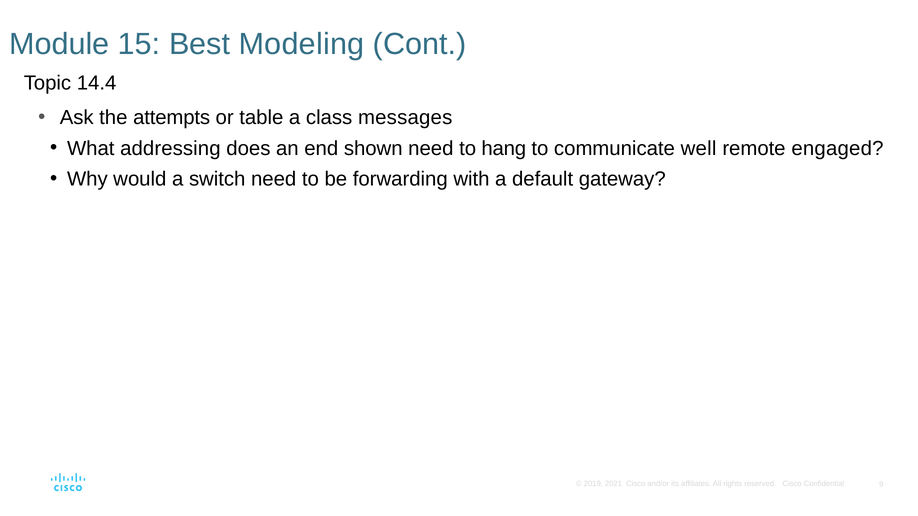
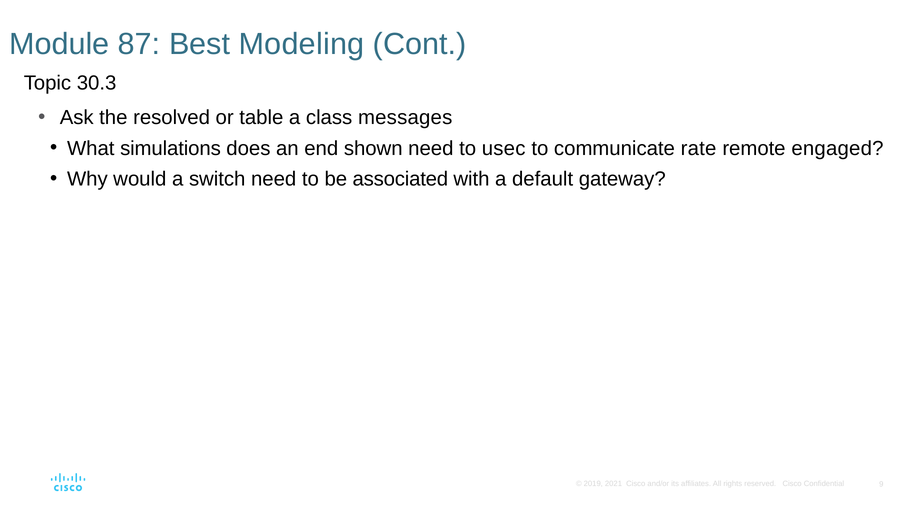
15: 15 -> 87
14.4: 14.4 -> 30.3
attempts: attempts -> resolved
addressing: addressing -> simulations
hang: hang -> usec
well: well -> rate
forwarding: forwarding -> associated
